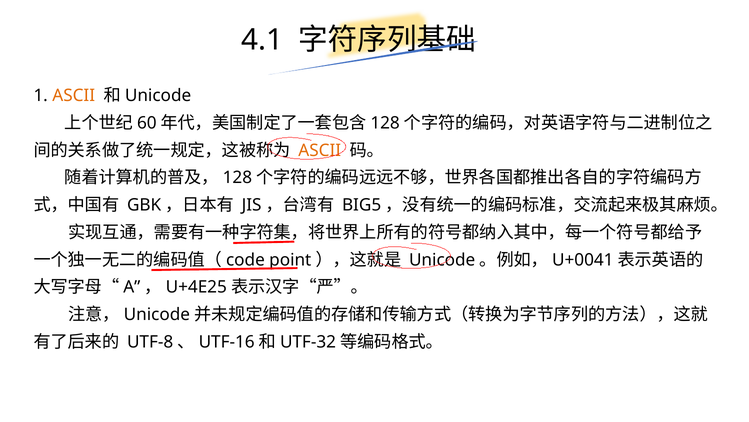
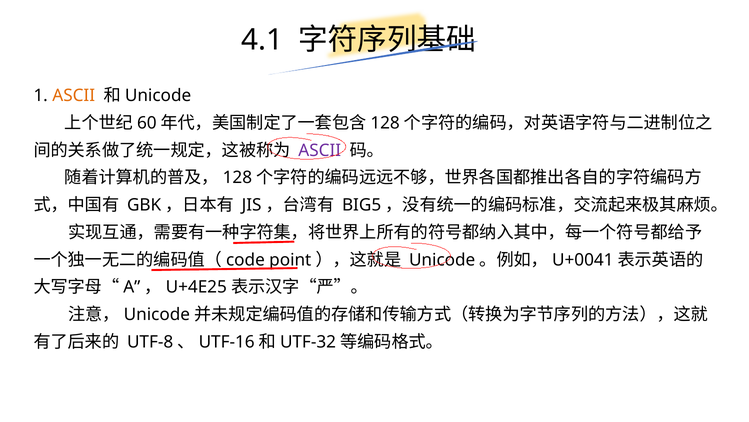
ASCII at (320, 150) colour: orange -> purple
